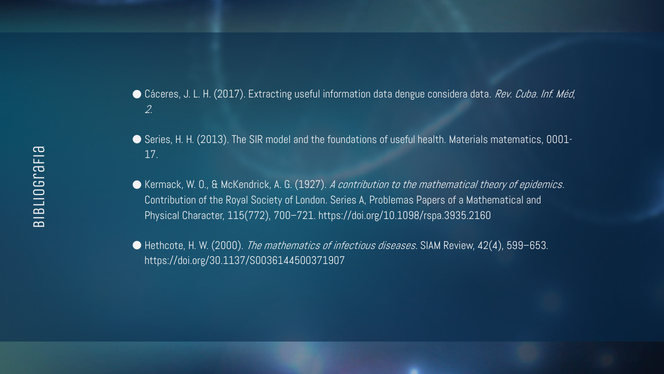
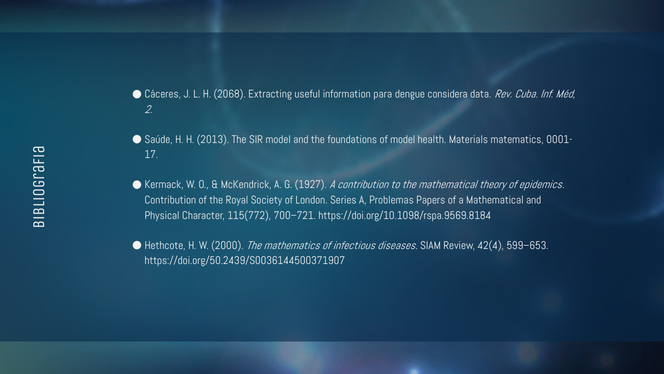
2017: 2017 -> 2068
information data: data -> para
Series at (159, 139): Series -> Saúde
of useful: useful -> model
https://doi.org/10.1098/rspa.3935.2160: https://doi.org/10.1098/rspa.3935.2160 -> https://doi.org/10.1098/rspa.9569.8184
https://doi.org/30.1137/S0036144500371907: https://doi.org/30.1137/S0036144500371907 -> https://doi.org/50.2439/S0036144500371907
